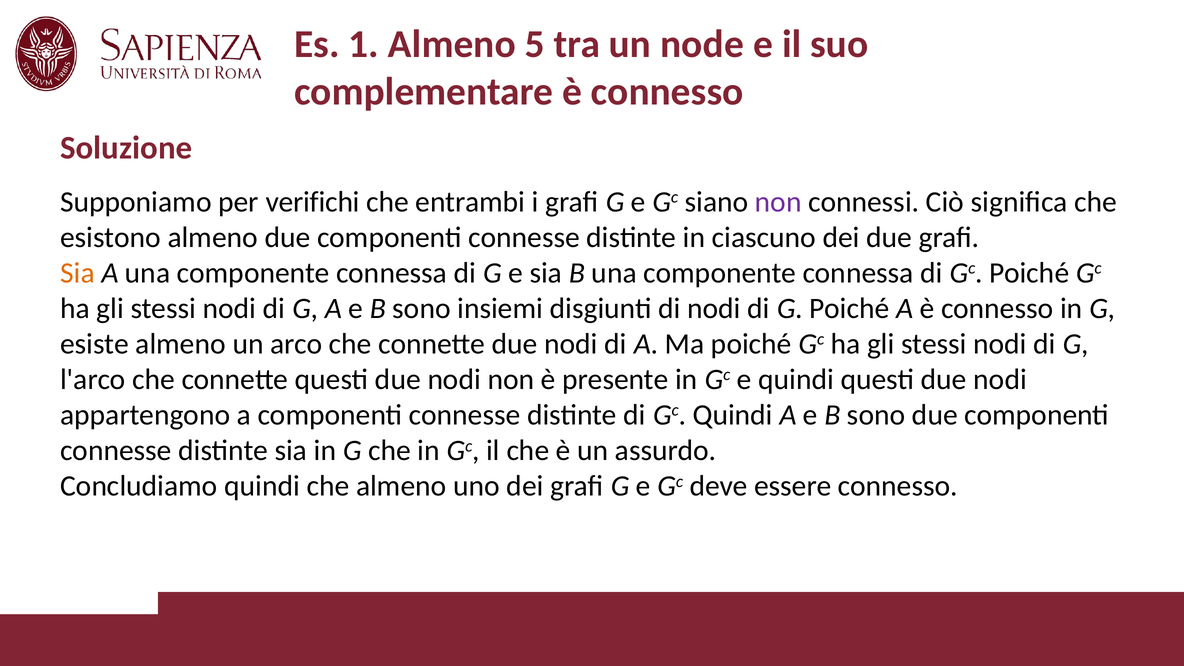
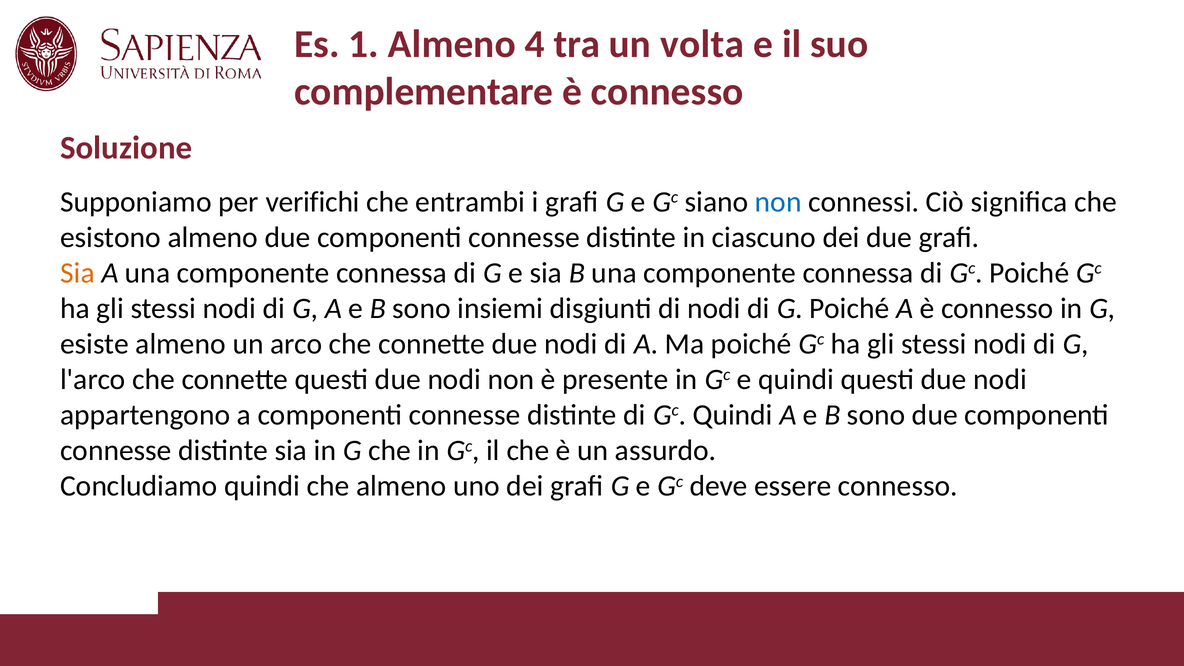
5: 5 -> 4
node: node -> volta
non at (778, 202) colour: purple -> blue
